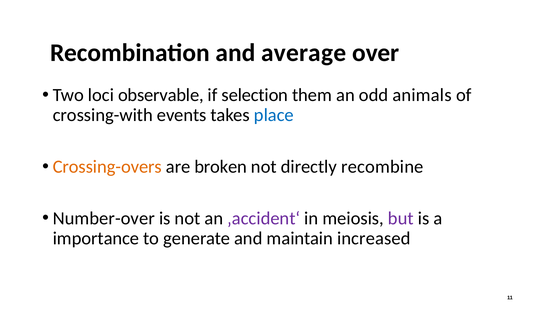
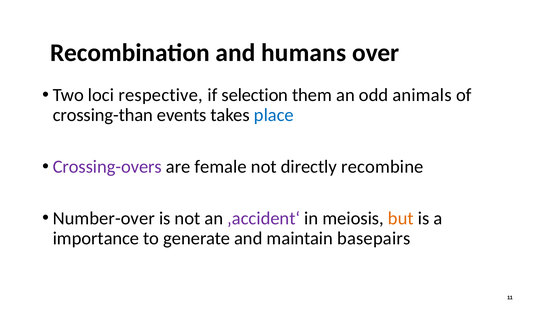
average: average -> humans
observable: observable -> respective
crossing-with: crossing-with -> crossing-than
Crossing-overs colour: orange -> purple
broken: broken -> female
but colour: purple -> orange
increased: increased -> basepairs
